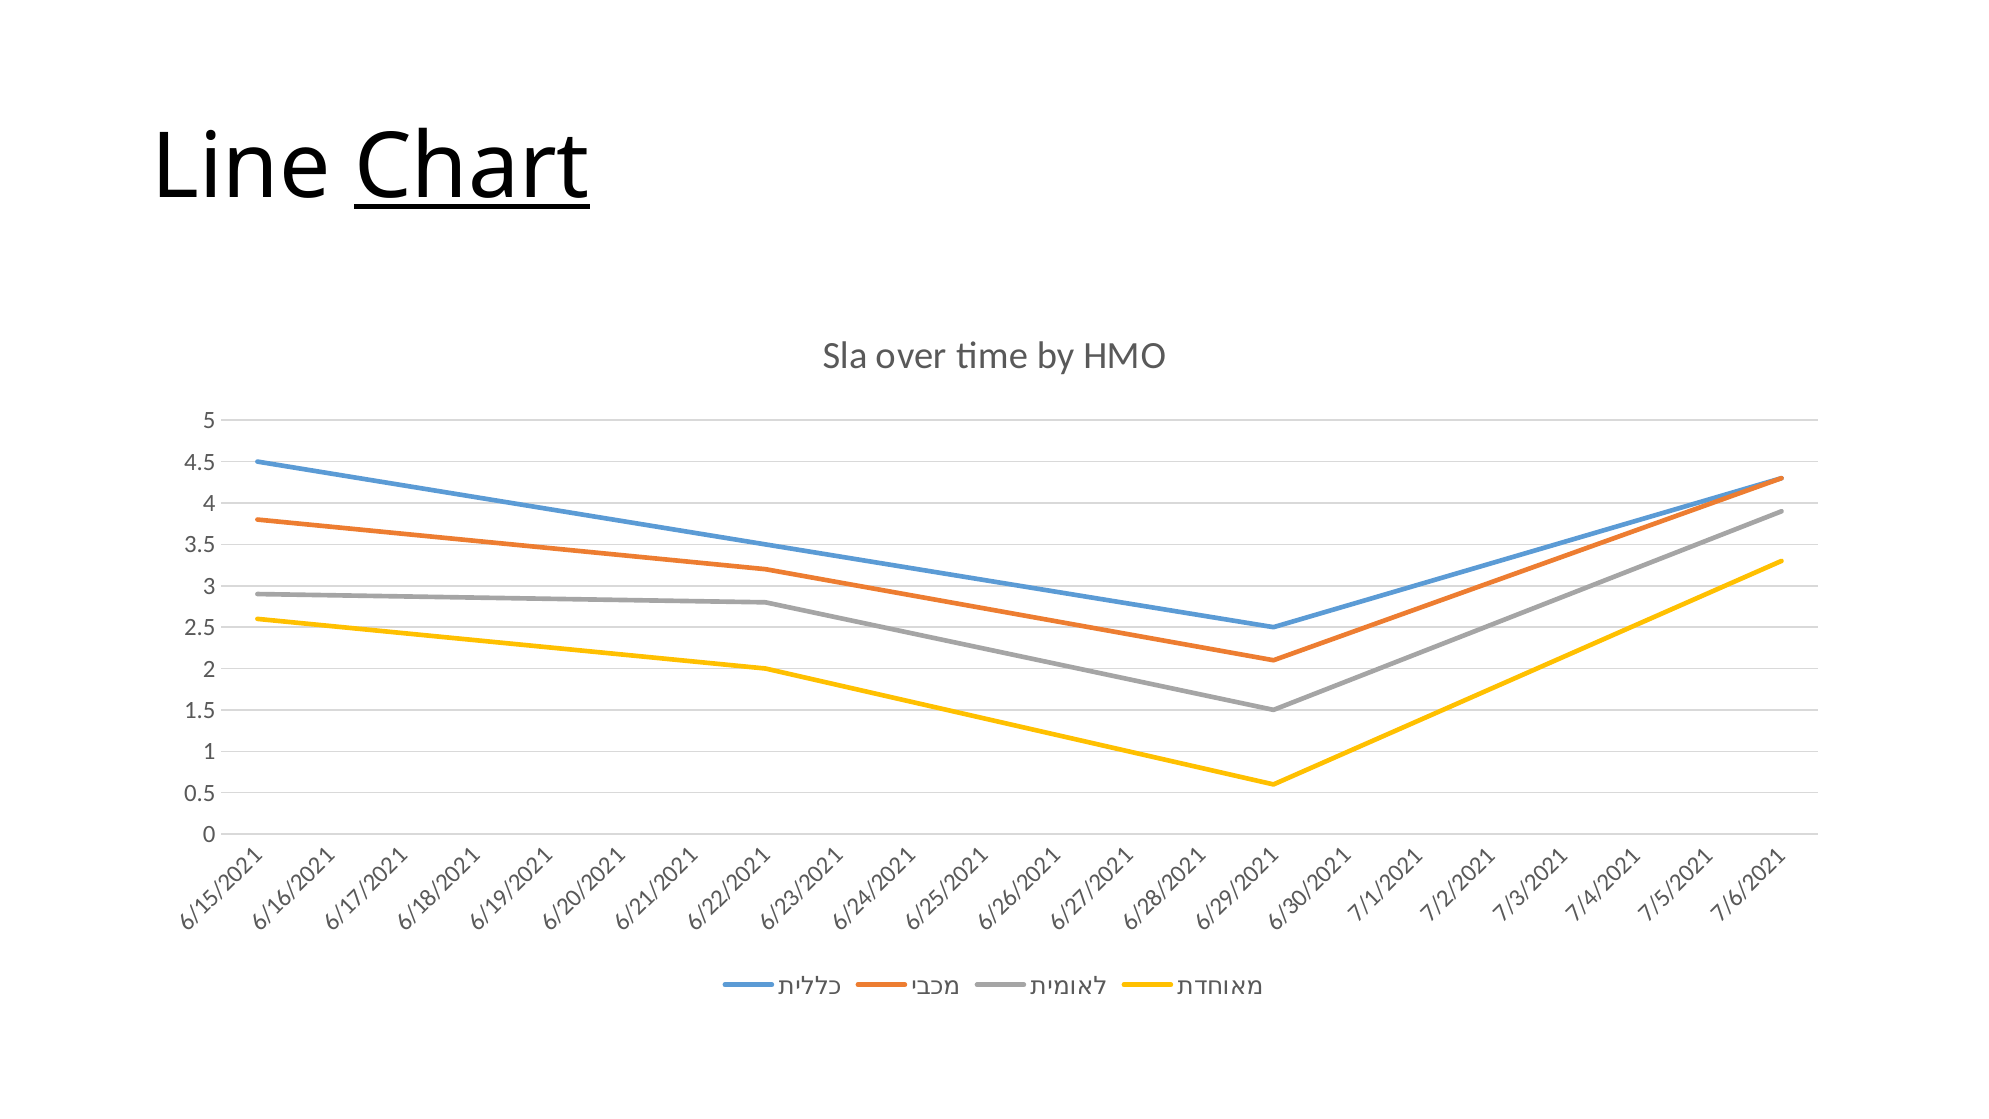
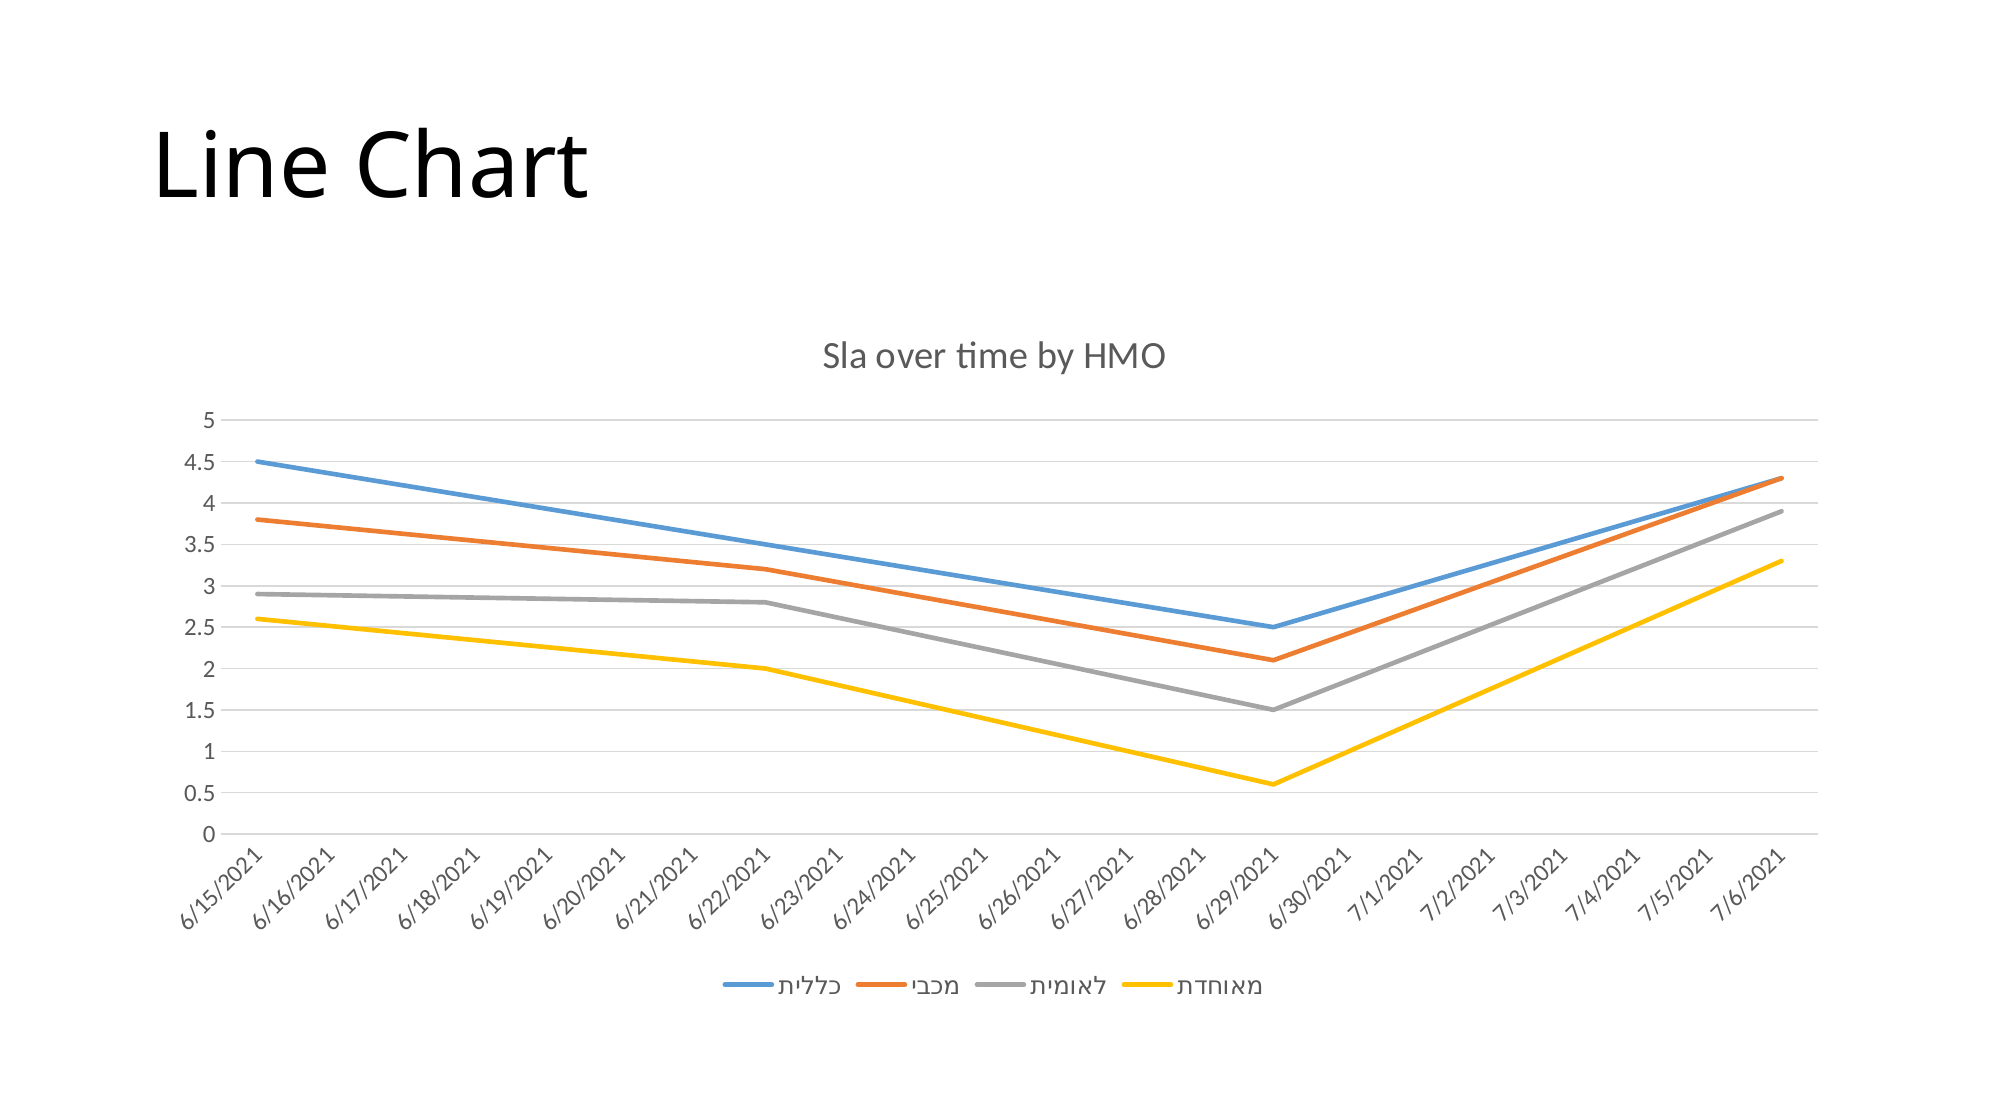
Chart underline: present -> none
